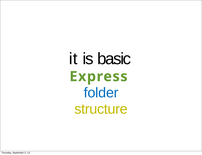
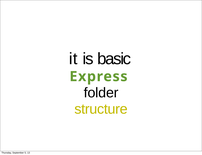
folder colour: blue -> black
